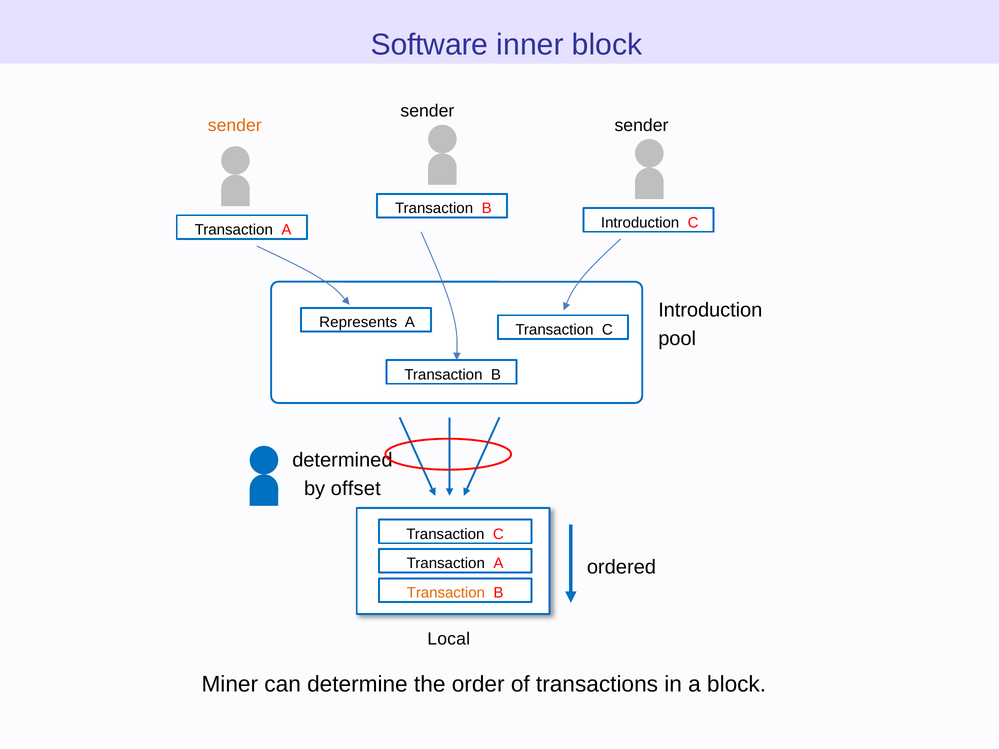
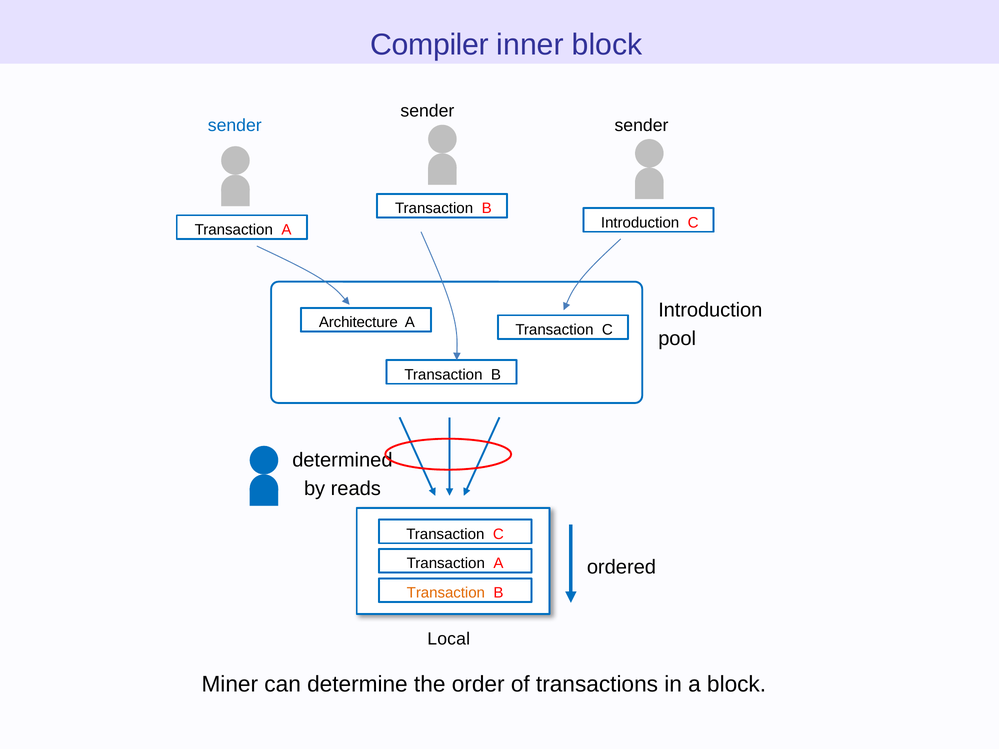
Software: Software -> Compiler
sender at (235, 125) colour: orange -> blue
Represents: Represents -> Architecture
offset: offset -> reads
